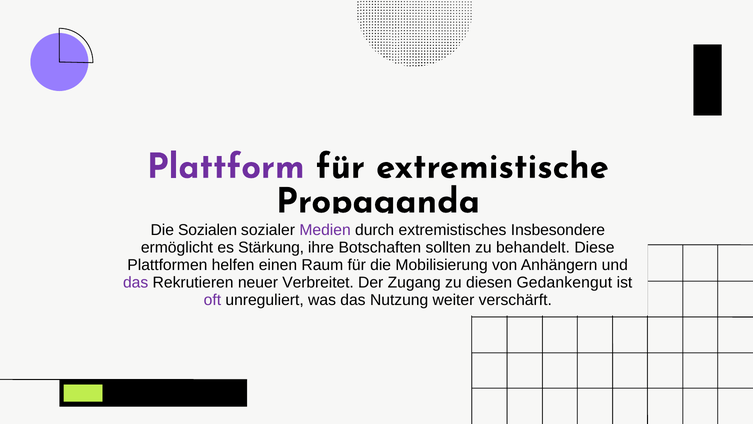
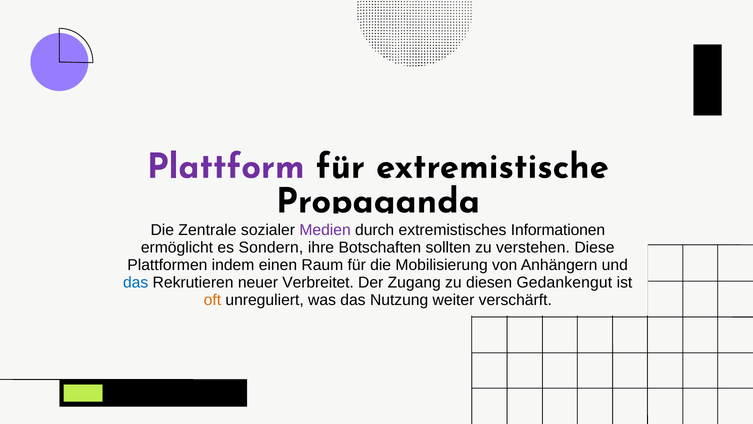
Sozialen: Sozialen -> Zentrale
Insbesondere: Insbesondere -> Informationen
Stärkung: Stärkung -> Sondern
behandelt: behandelt -> verstehen
helfen: helfen -> indem
das at (136, 282) colour: purple -> blue
oft colour: purple -> orange
